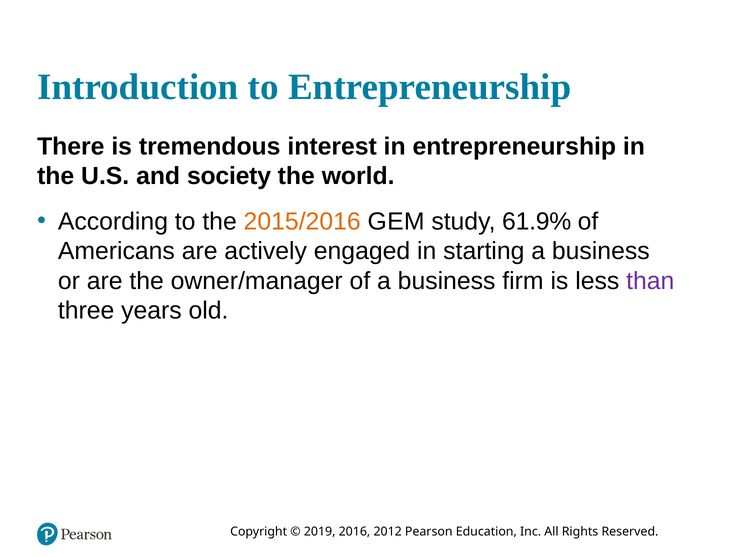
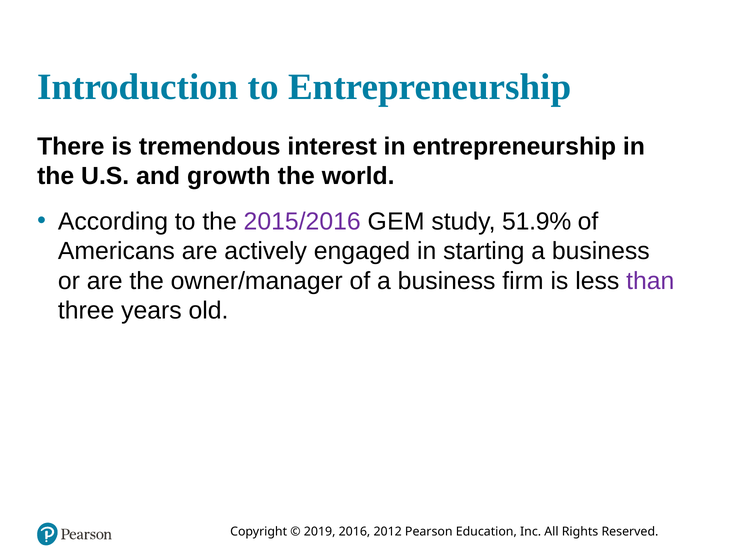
society: society -> growth
2015/2016 colour: orange -> purple
61.9%: 61.9% -> 51.9%
